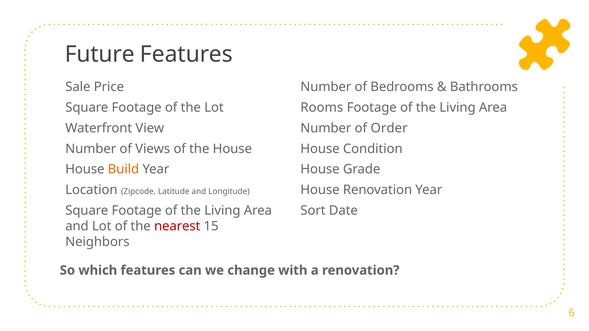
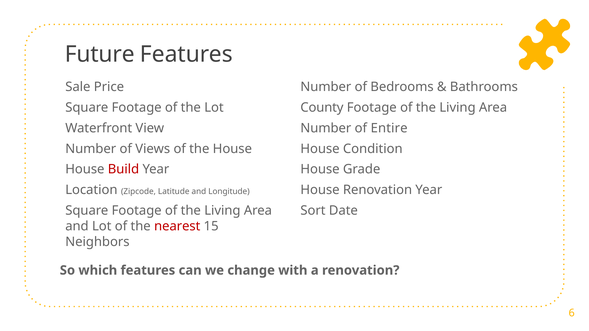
Rooms: Rooms -> County
Order: Order -> Entire
Build colour: orange -> red
